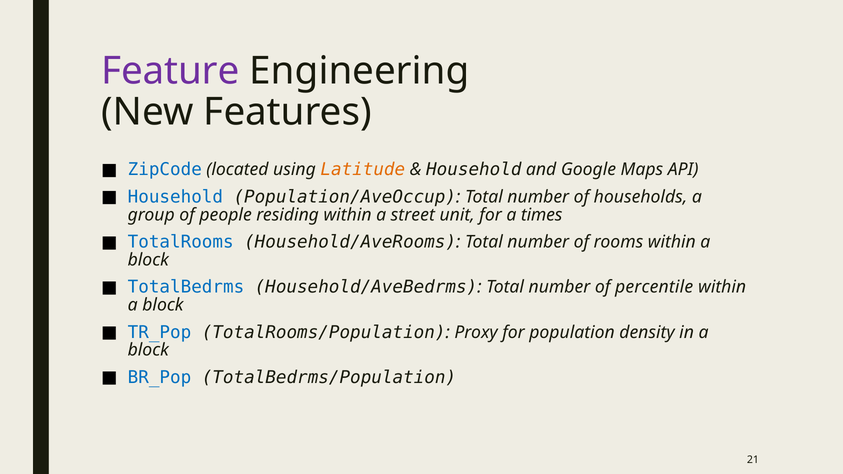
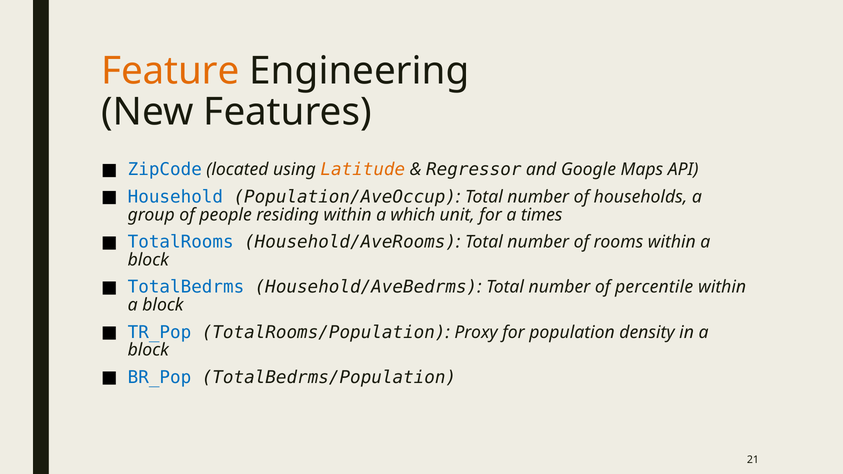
Feature colour: purple -> orange
Household at (474, 170): Household -> Regressor
street: street -> which
